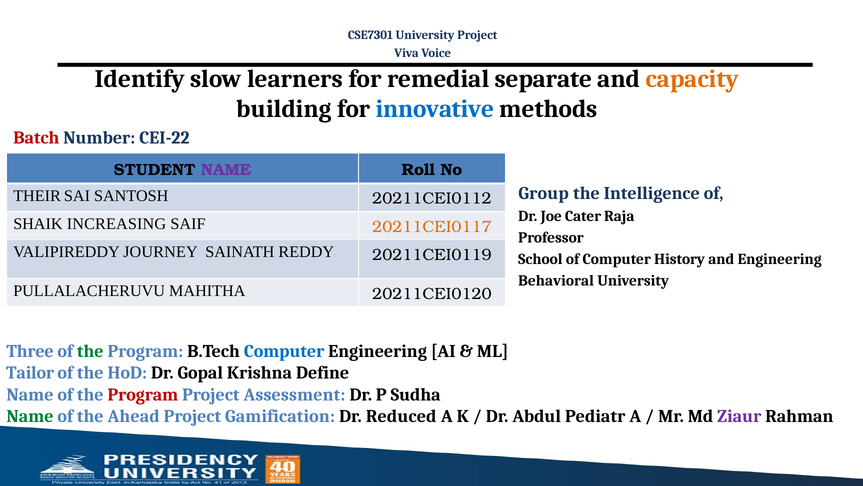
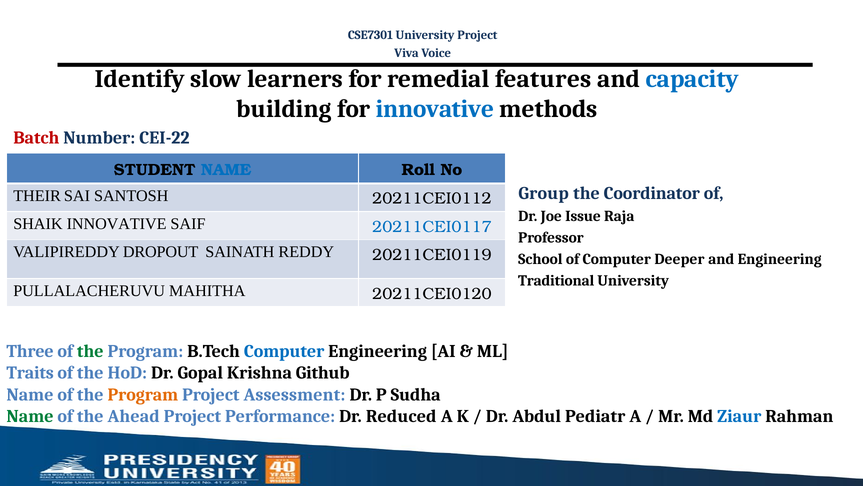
separate: separate -> features
capacity colour: orange -> blue
NAME at (226, 170) colour: purple -> blue
Intelligence: Intelligence -> Coordinator
Cater: Cater -> Issue
SHAIK INCREASING: INCREASING -> INNOVATIVE
20211CEI0117 colour: orange -> blue
JOURNEY: JOURNEY -> DROPOUT
History: History -> Deeper
Behavioral: Behavioral -> Traditional
Tailor: Tailor -> Traits
Define: Define -> Github
Program at (143, 394) colour: red -> orange
Gamification: Gamification -> Performance
Ziaur colour: purple -> blue
